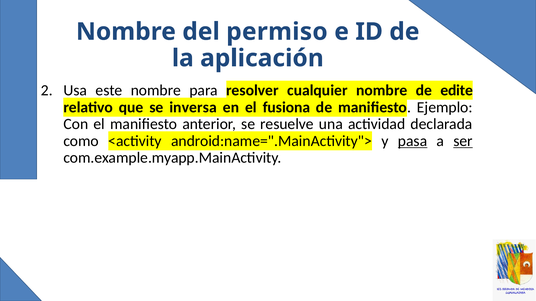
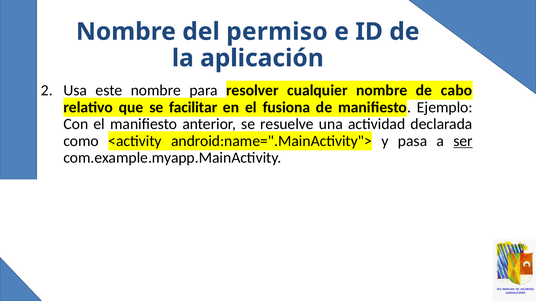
edite: edite -> cabo
inversa: inversa -> facilitar
pasa underline: present -> none
